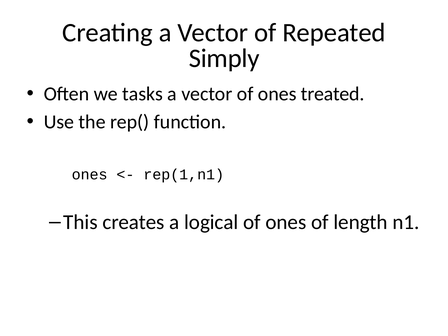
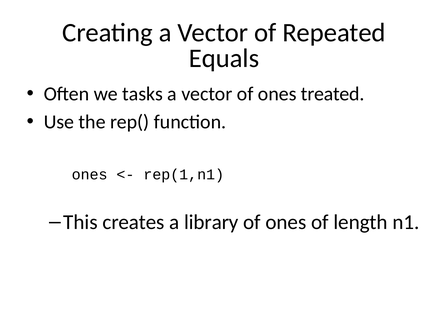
Simply: Simply -> Equals
logical: logical -> library
